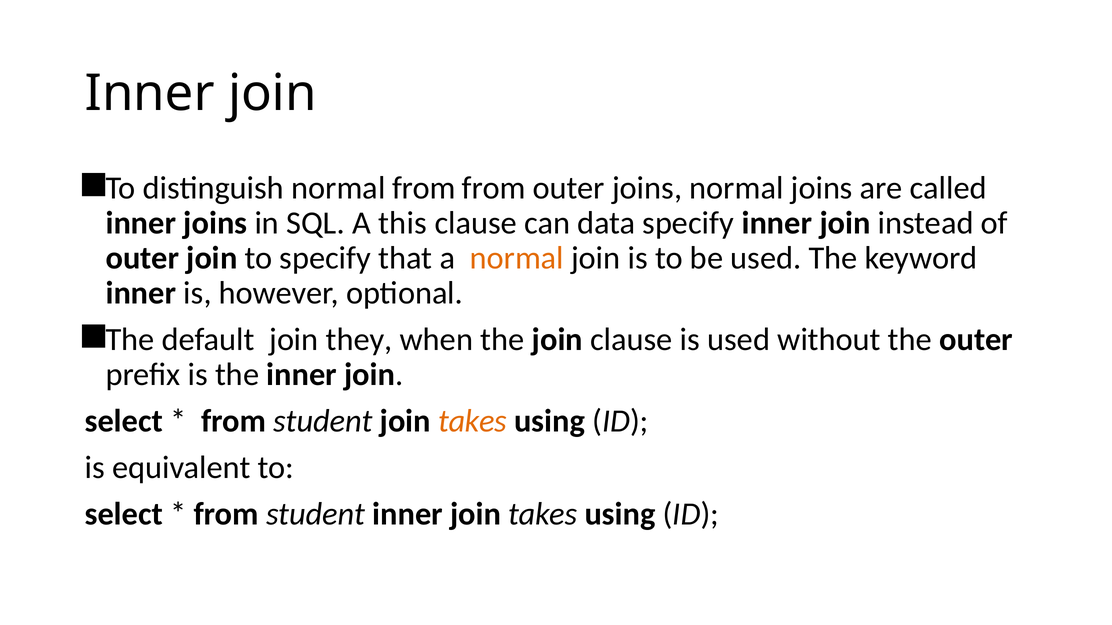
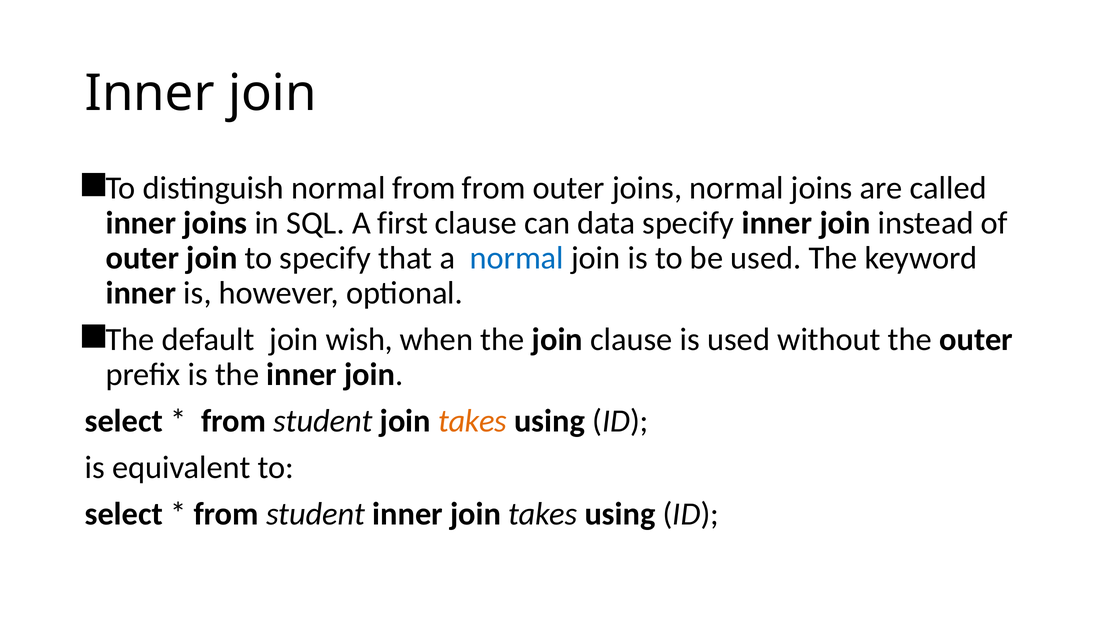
this: this -> first
normal at (517, 258) colour: orange -> blue
they: they -> wish
